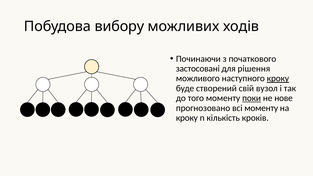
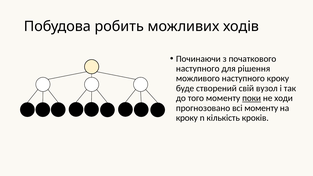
вибору: вибору -> робить
застосовані at (198, 69): застосовані -> наступного
кроку at (278, 78) underline: present -> none
нове: нове -> ходи
